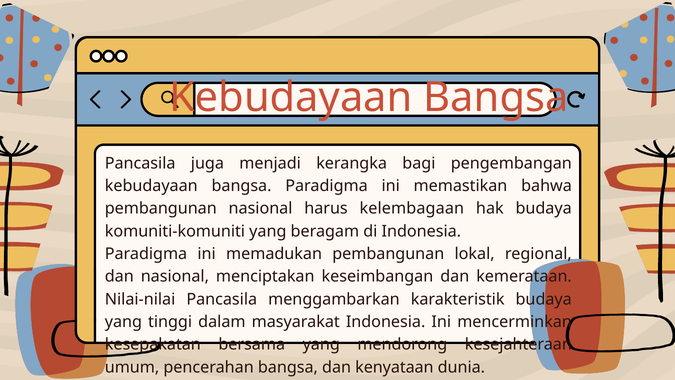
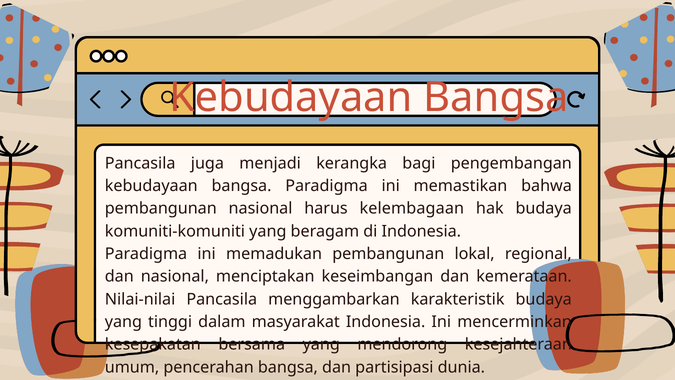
kenyataan: kenyataan -> partisipasi
